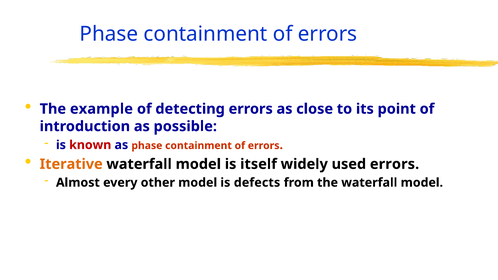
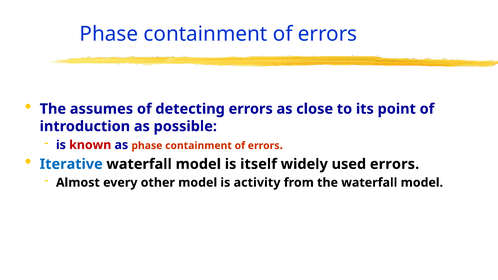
example: example -> assumes
Iterative colour: orange -> blue
defects: defects -> activity
